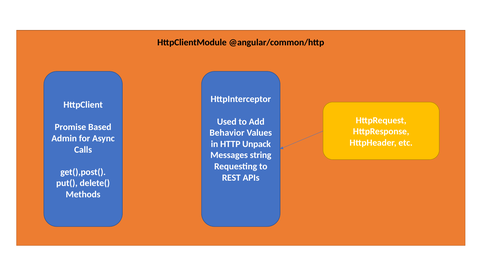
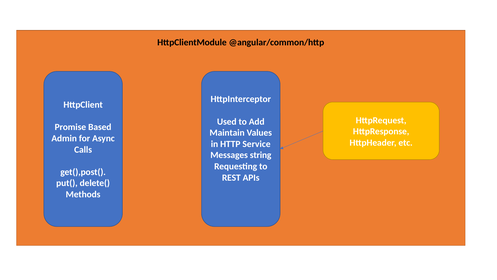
Behavior: Behavior -> Maintain
Unpack: Unpack -> Service
